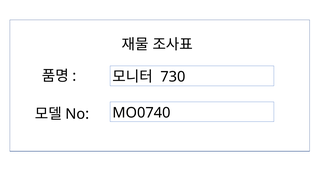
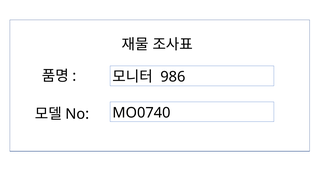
730: 730 -> 986
